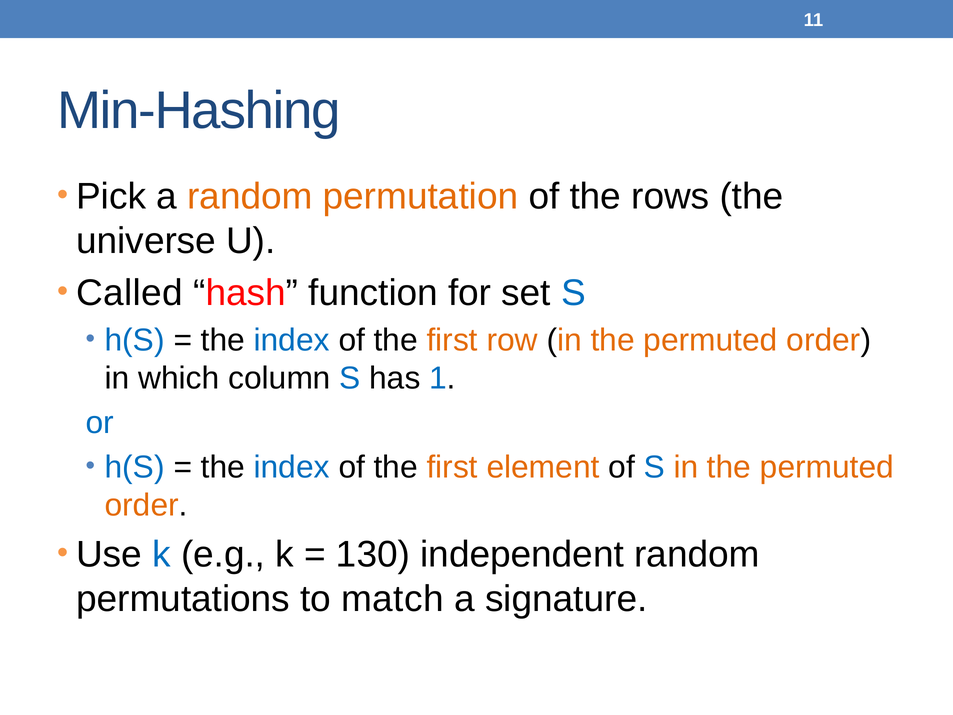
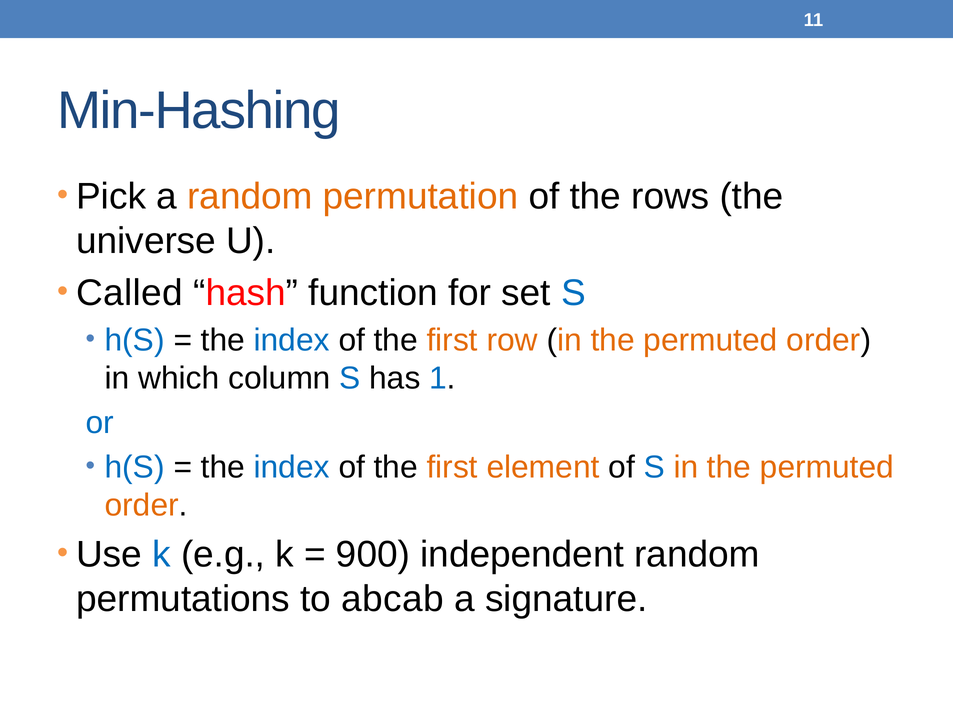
130: 130 -> 900
match: match -> abcab
